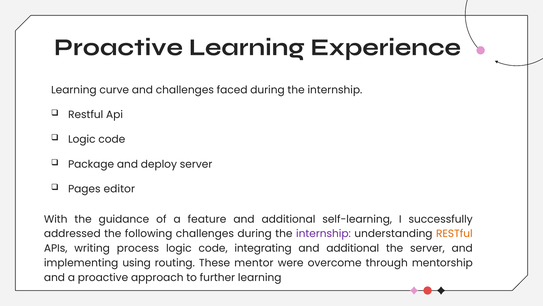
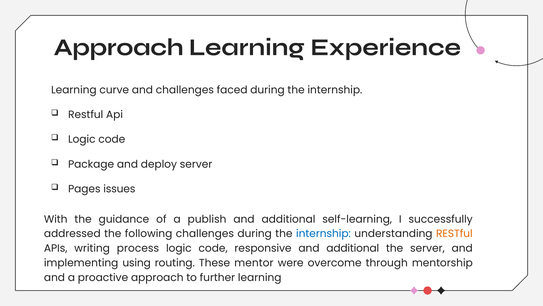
Proactive at (118, 47): Proactive -> Approach
editor: editor -> issues
feature: feature -> publish
internship at (323, 233) colour: purple -> blue
integrating: integrating -> responsive
